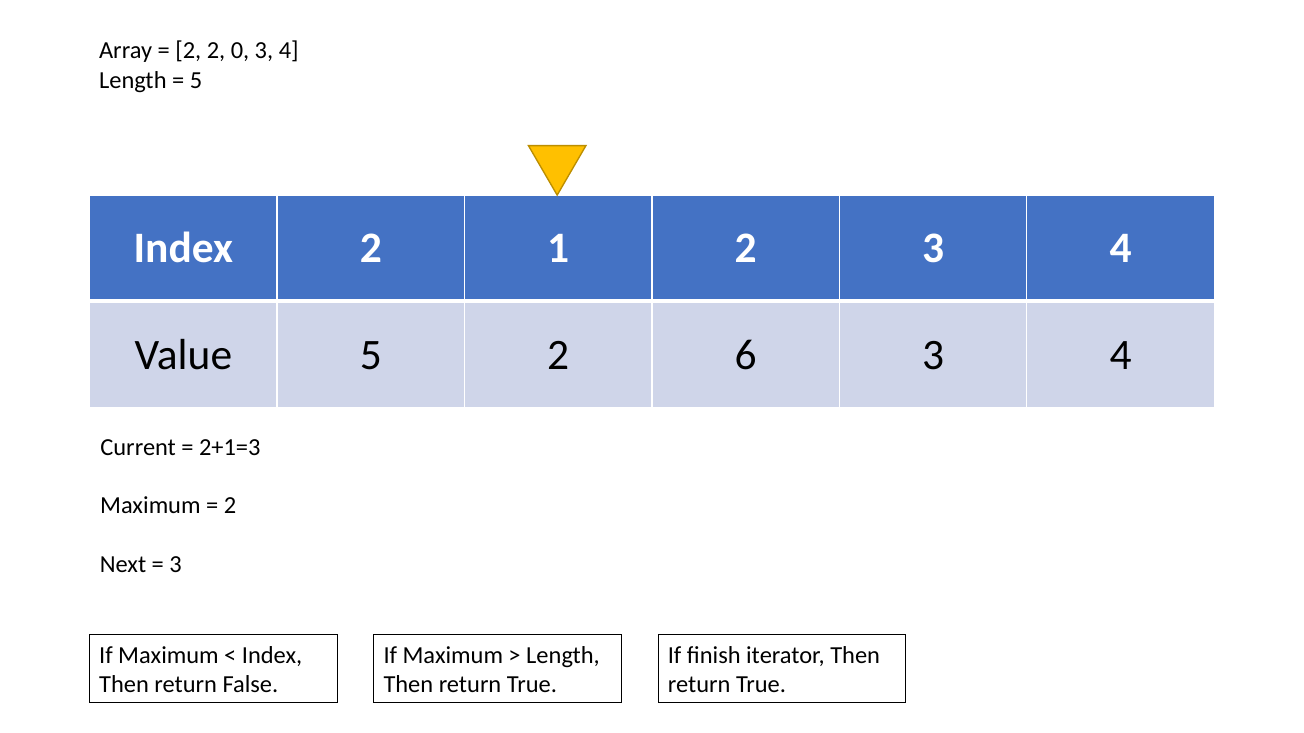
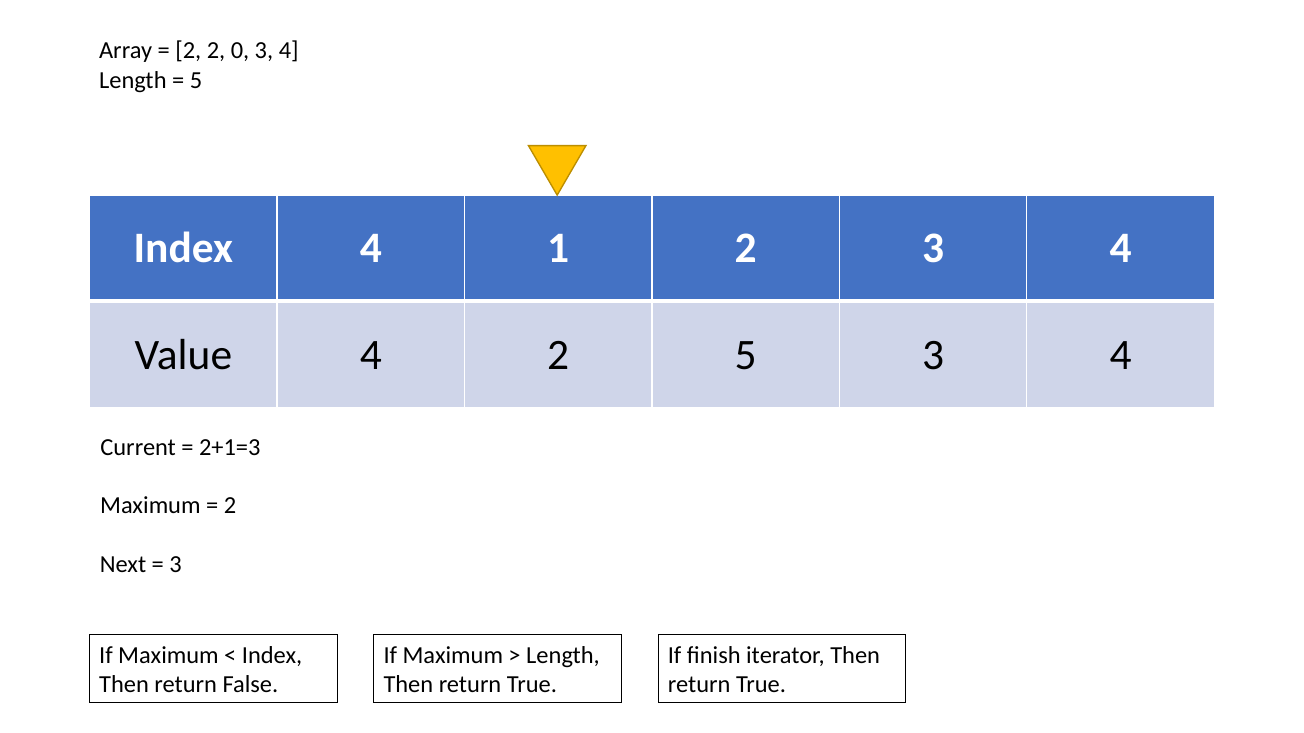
Index 2: 2 -> 4
Value 5: 5 -> 4
2 6: 6 -> 5
